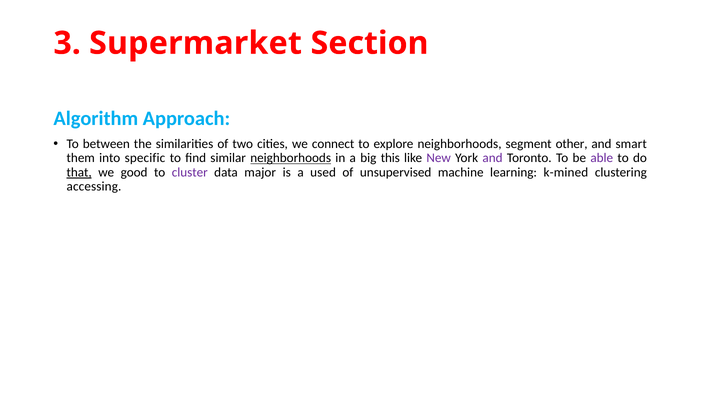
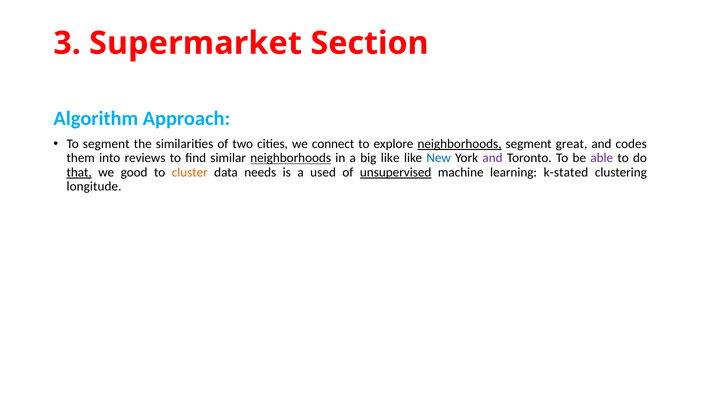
To between: between -> segment
neighborhoods at (460, 144) underline: none -> present
other: other -> great
smart: smart -> codes
specific: specific -> reviews
big this: this -> like
New colour: purple -> blue
cluster colour: purple -> orange
major: major -> needs
unsupervised underline: none -> present
k-mined: k-mined -> k-stated
accessing: accessing -> longitude
